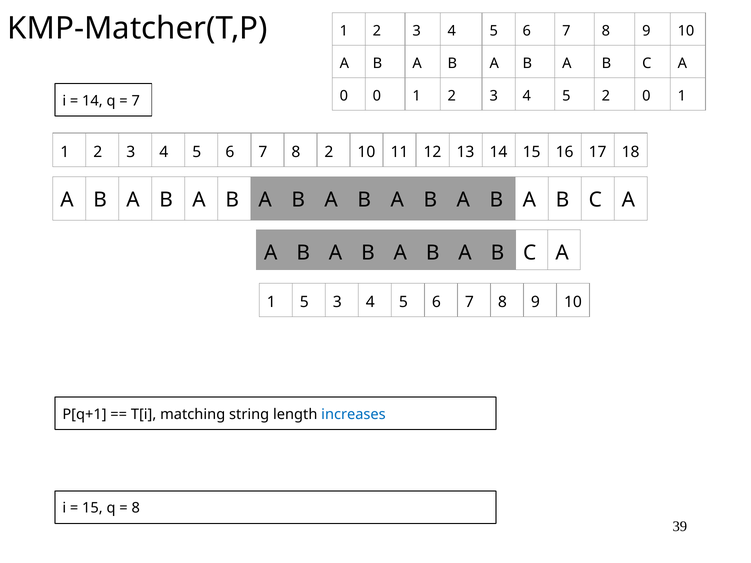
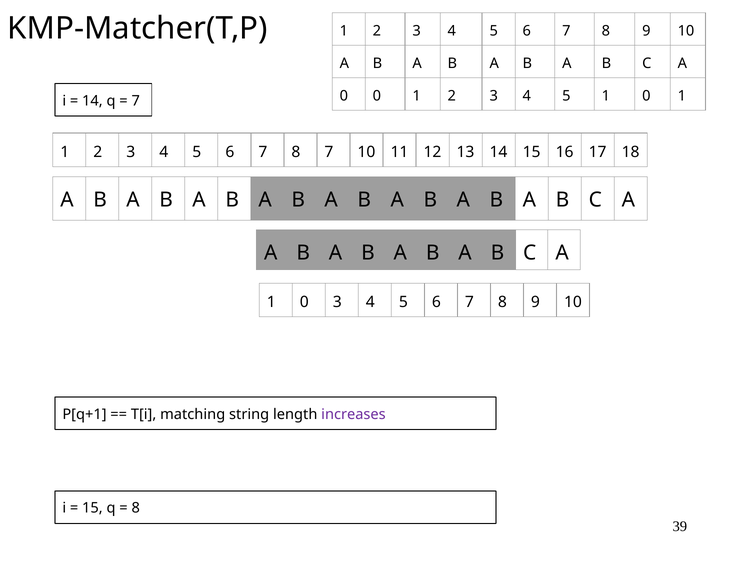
5 2: 2 -> 1
8 2: 2 -> 7
5 at (304, 302): 5 -> 0
increases colour: blue -> purple
